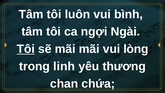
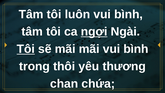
ngợi underline: none -> present
mãi vui lòng: lòng -> bình
linh: linh -> thôi
